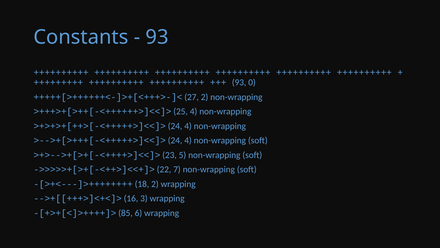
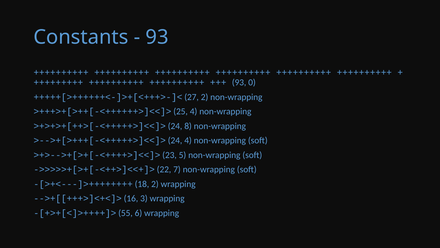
4 at (188, 126): 4 -> 8
85: 85 -> 55
